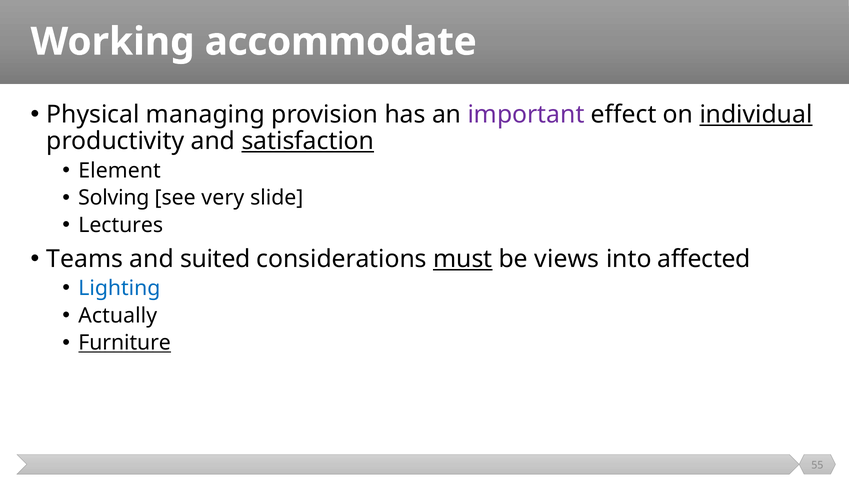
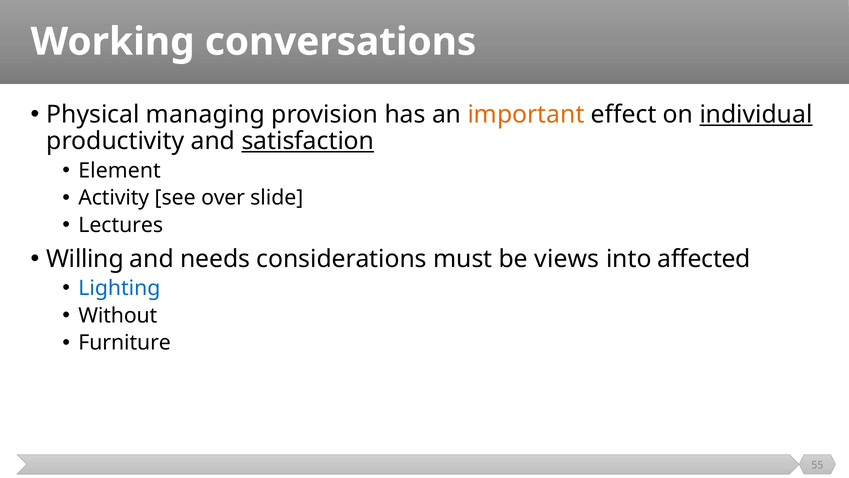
accommodate: accommodate -> conversations
important colour: purple -> orange
Solving: Solving -> Activity
very: very -> over
Teams: Teams -> Willing
suited: suited -> needs
must underline: present -> none
Actually: Actually -> Without
Furniture underline: present -> none
